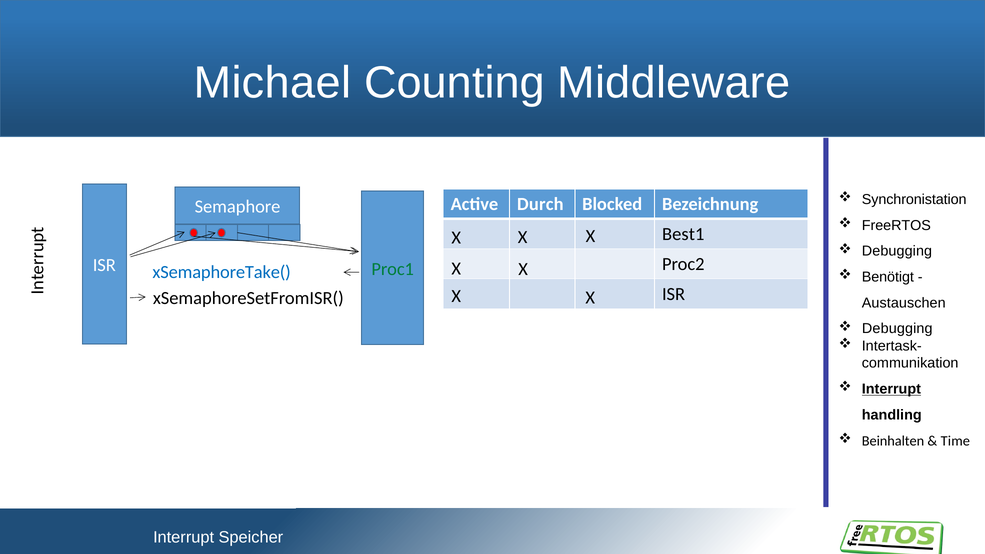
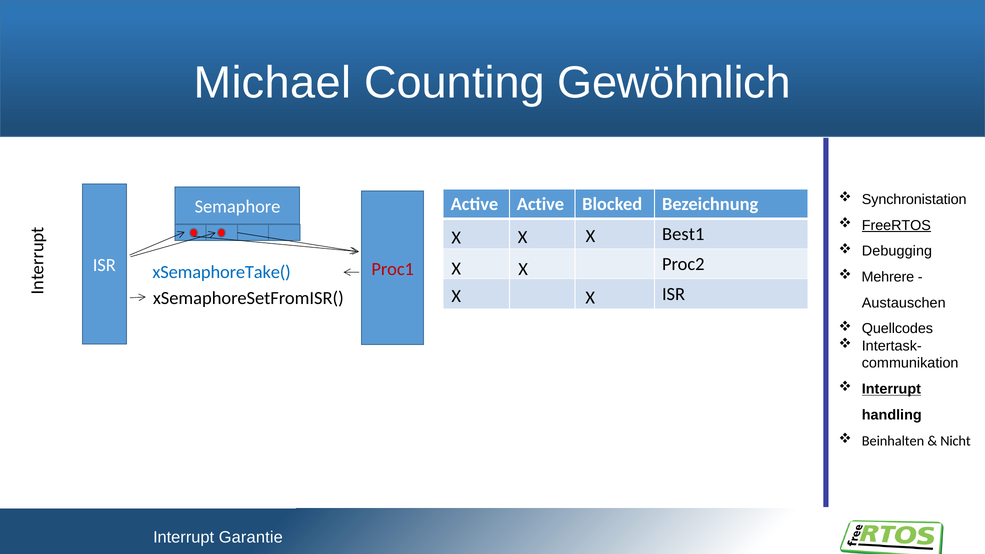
Middleware: Middleware -> Gewöhnlich
Active Durch: Durch -> Active
FreeRTOS underline: none -> present
Proc1 colour: green -> red
Benötigt: Benötigt -> Mehrere
Debugging at (897, 329): Debugging -> Quellcodes
Time: Time -> Nicht
Speicher: Speicher -> Garantie
